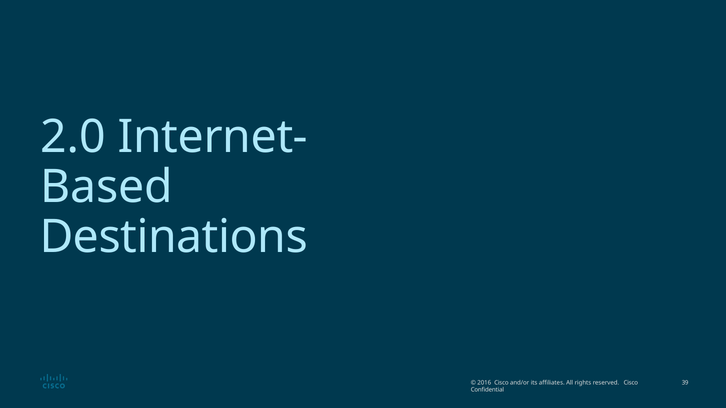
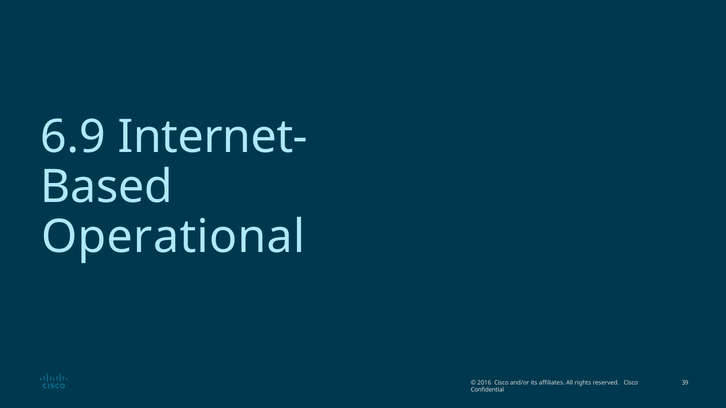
2.0: 2.0 -> 6.9
Destinations: Destinations -> Operational
